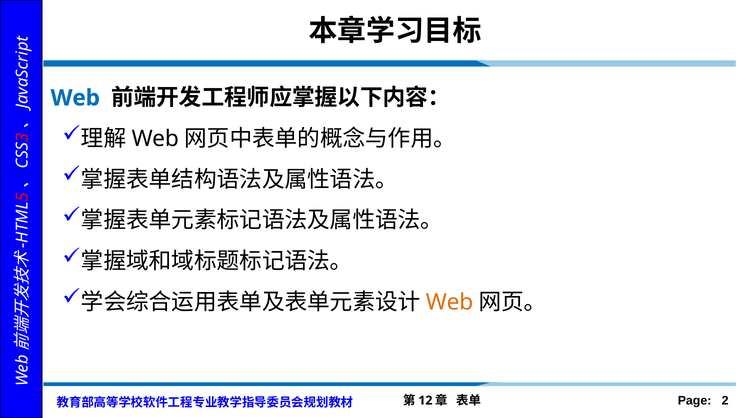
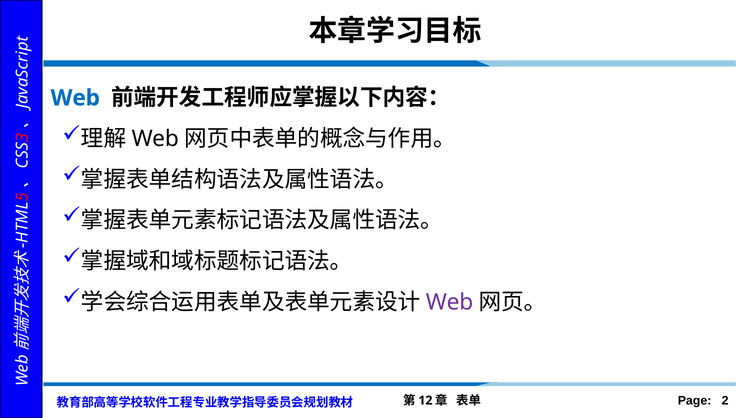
Web at (450, 302) colour: orange -> purple
